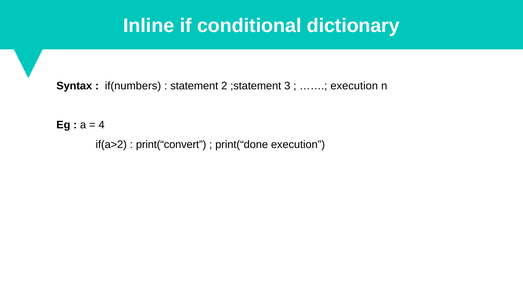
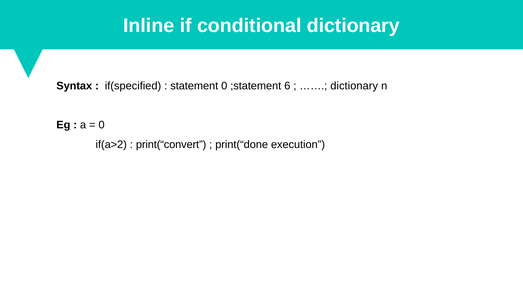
if(numbers: if(numbers -> if(specified
statement 2: 2 -> 0
3: 3 -> 6
execution at (354, 86): execution -> dictionary
4 at (102, 125): 4 -> 0
